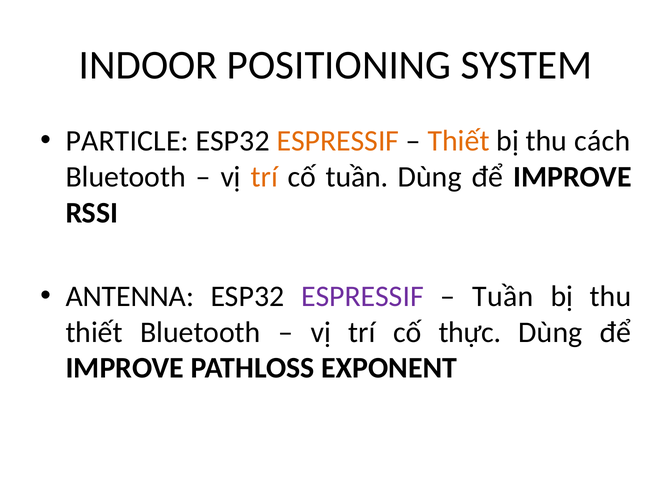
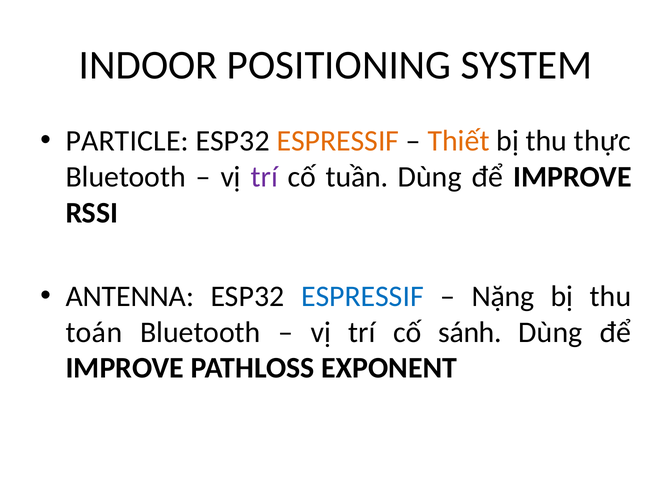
cách: cách -> thực
trí at (264, 177) colour: orange -> purple
ESPRESSIF at (362, 296) colour: purple -> blue
Tuần at (503, 296): Tuần -> Nặng
thiết at (94, 332): thiết -> toán
thực: thực -> sánh
